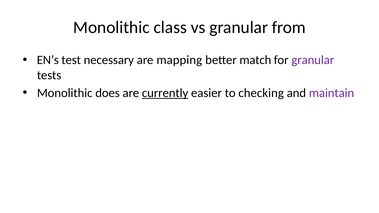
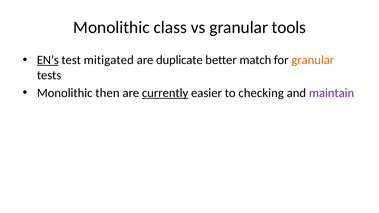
from: from -> tools
EN’s underline: none -> present
necessary: necessary -> mitigated
mapping: mapping -> duplicate
granular at (313, 60) colour: purple -> orange
does: does -> then
